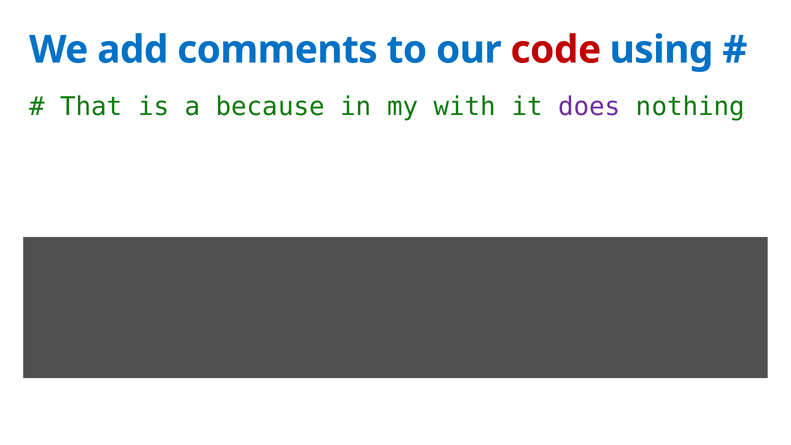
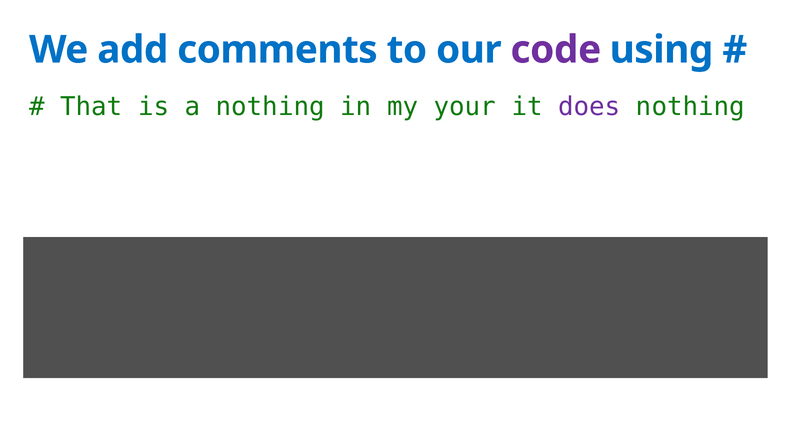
code colour: red -> purple
a because: because -> nothing
with: with -> your
